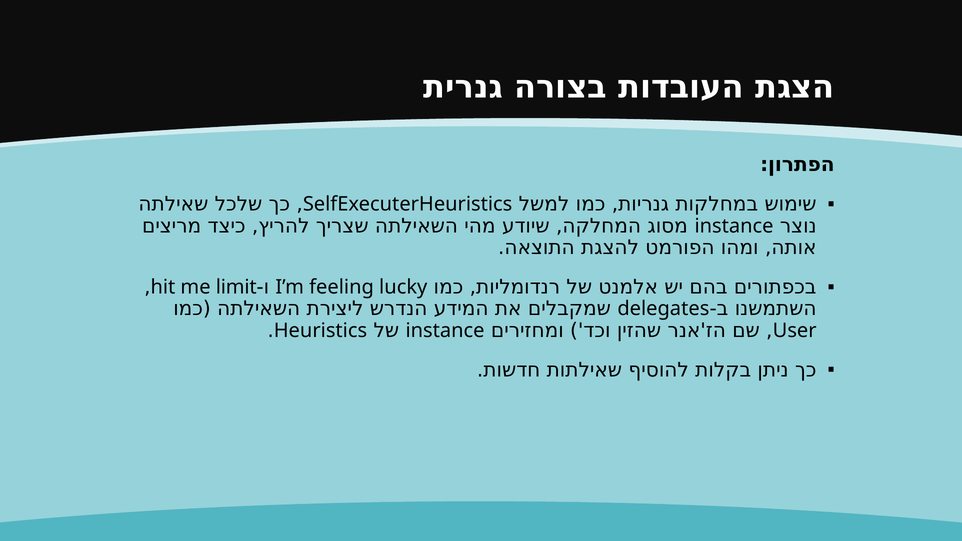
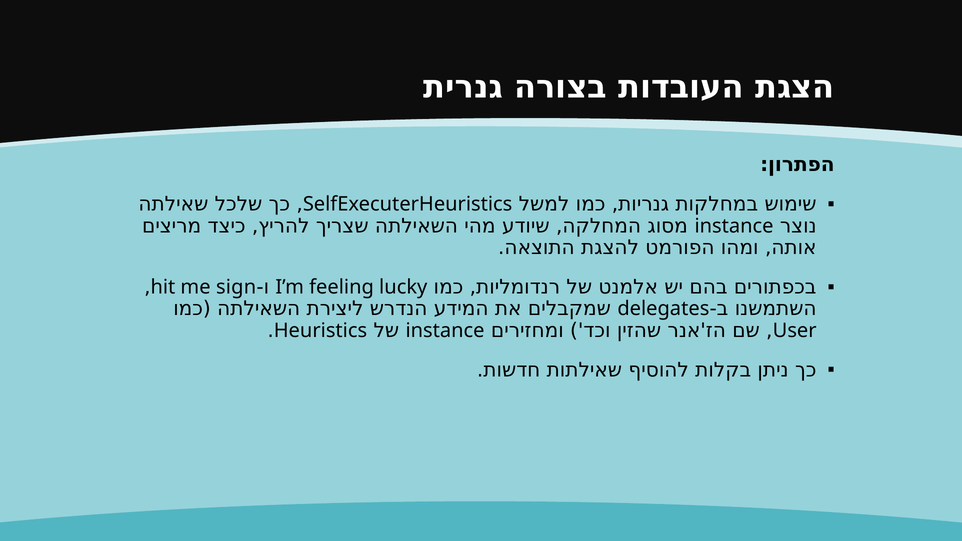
limit: limit -> sign
